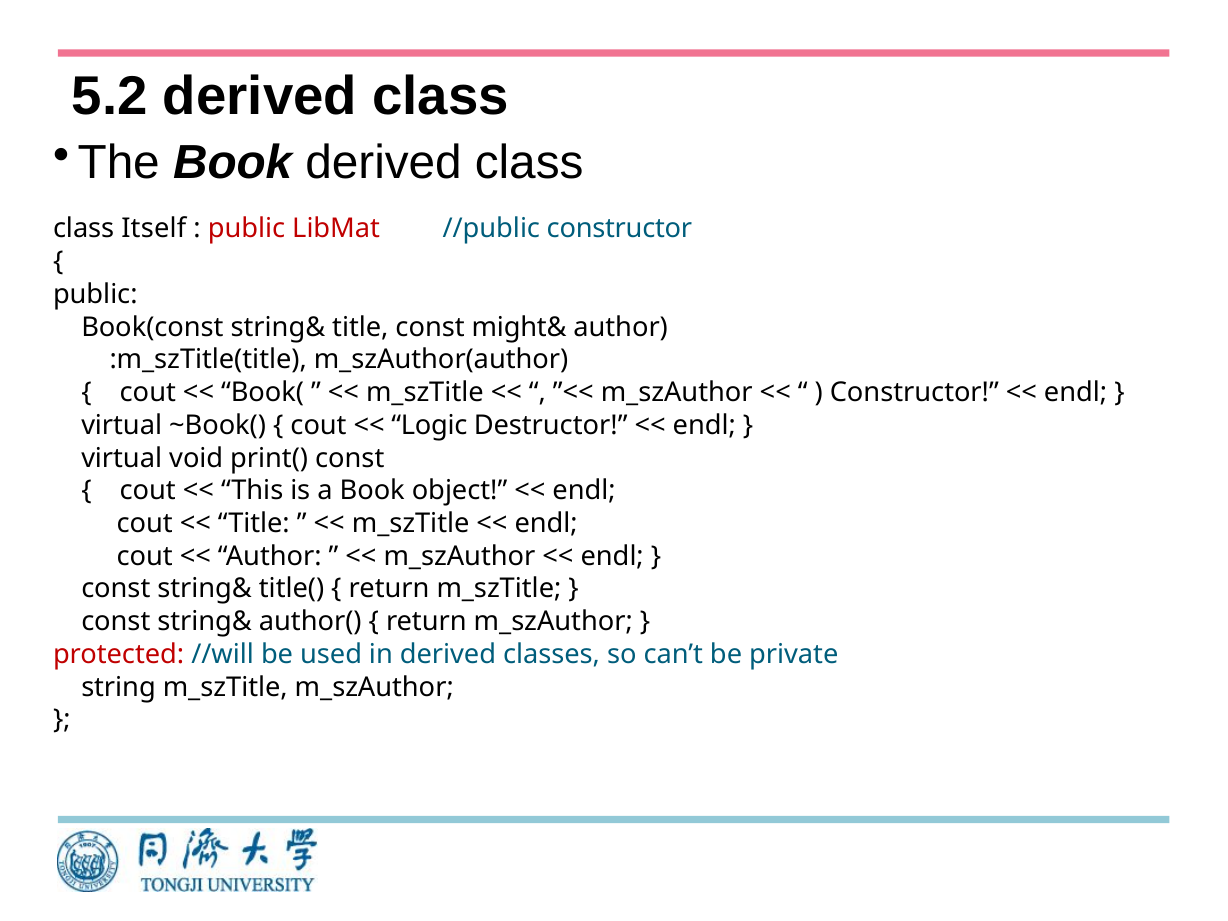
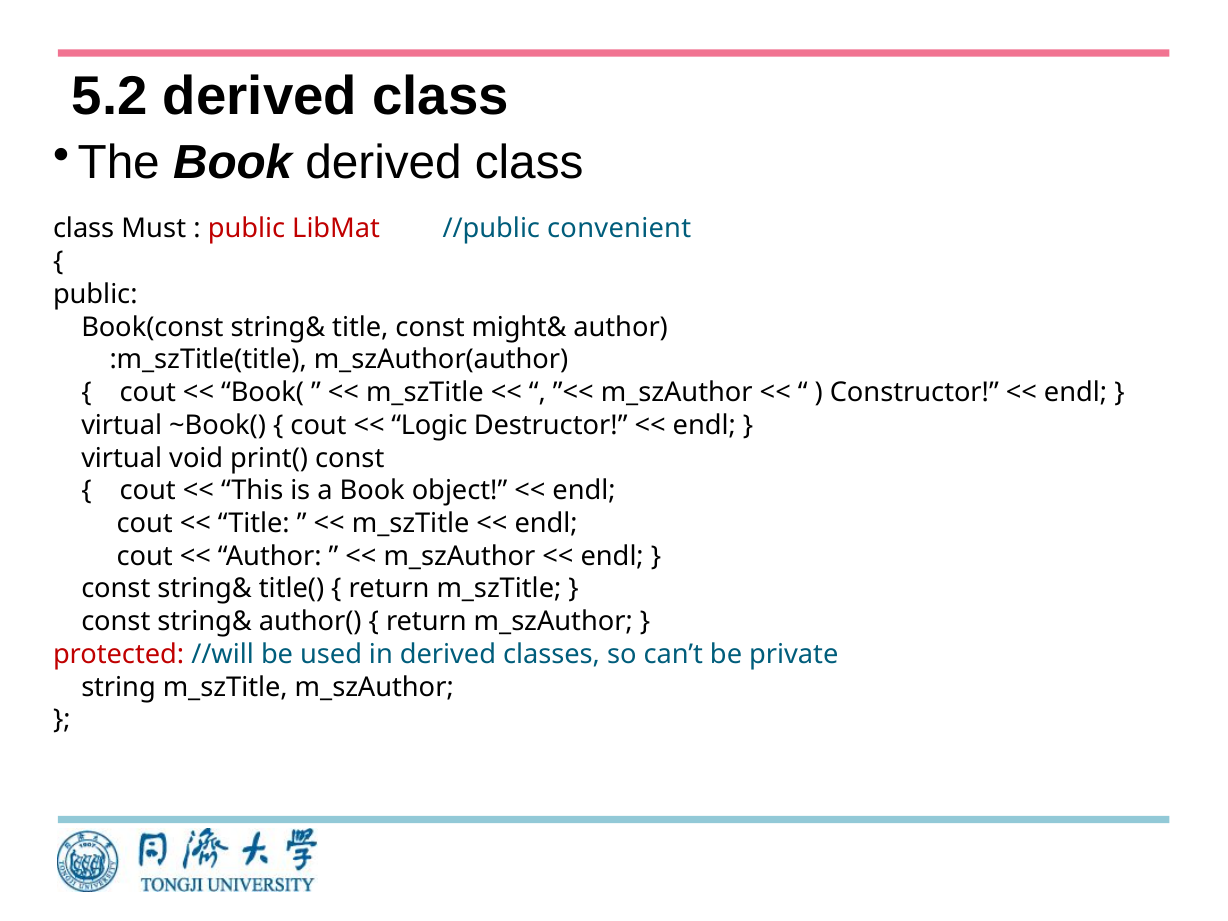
Itself: Itself -> Must
//public constructor: constructor -> convenient
